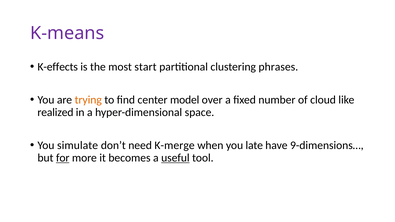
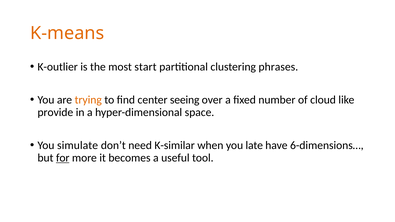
K-means colour: purple -> orange
K-effects: K-effects -> K-outlier
model: model -> seeing
realized: realized -> provide
K-merge: K-merge -> K-similar
9-dimensions…: 9-dimensions… -> 6-dimensions…
useful underline: present -> none
